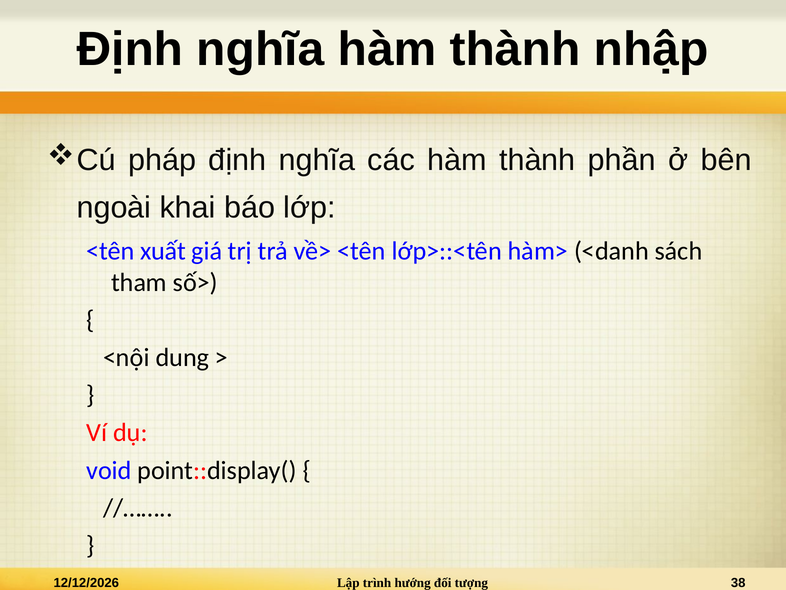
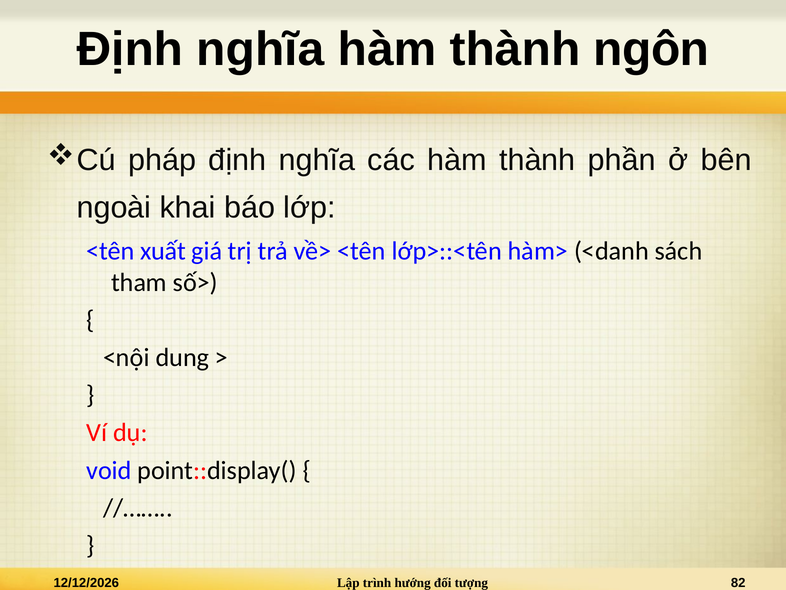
nhập: nhập -> ngôn
38: 38 -> 82
